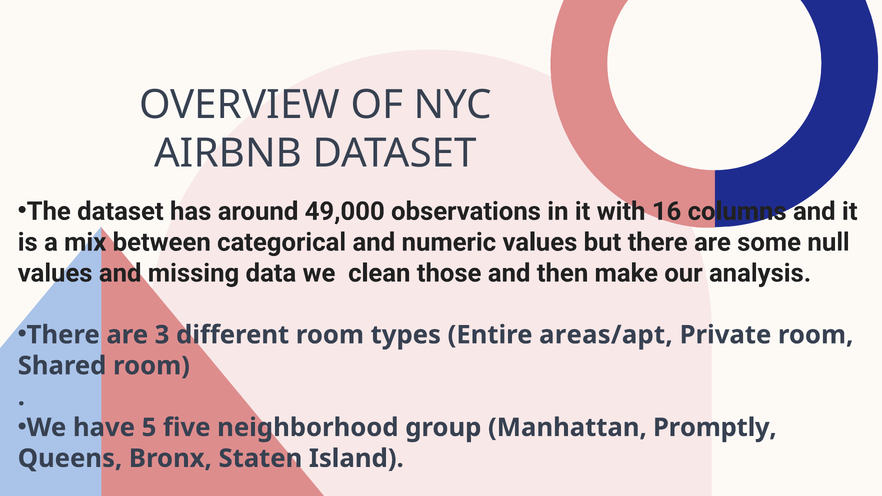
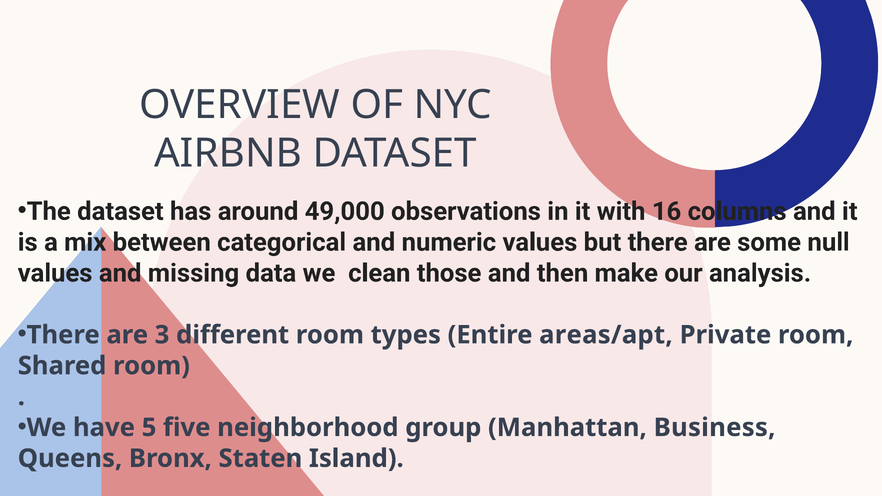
Promptly: Promptly -> Business
